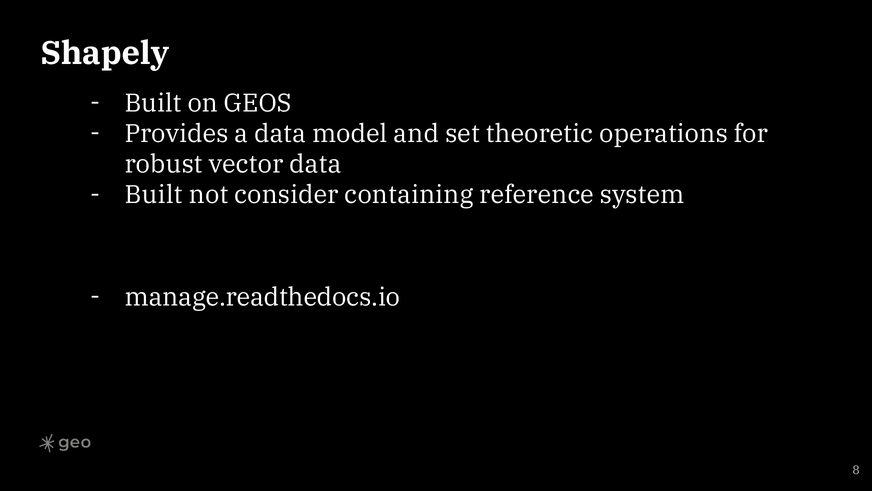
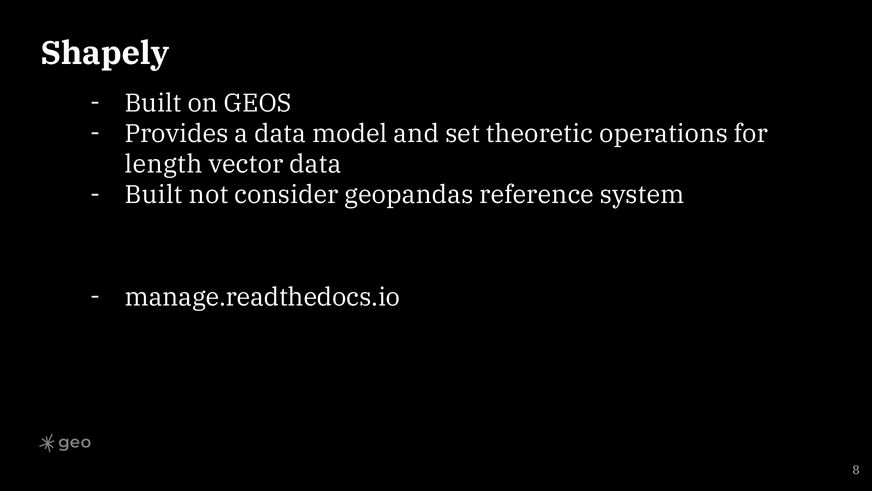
robust: robust -> length
containing: containing -> geopandas
